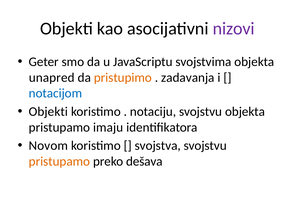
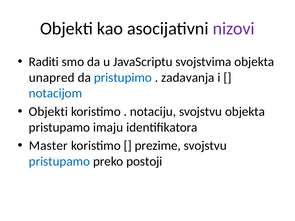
Geter: Geter -> Raditi
pristupimo colour: orange -> blue
Novom: Novom -> Master
svojstva: svojstva -> prezime
pristupamo at (59, 162) colour: orange -> blue
dešava: dešava -> postoji
